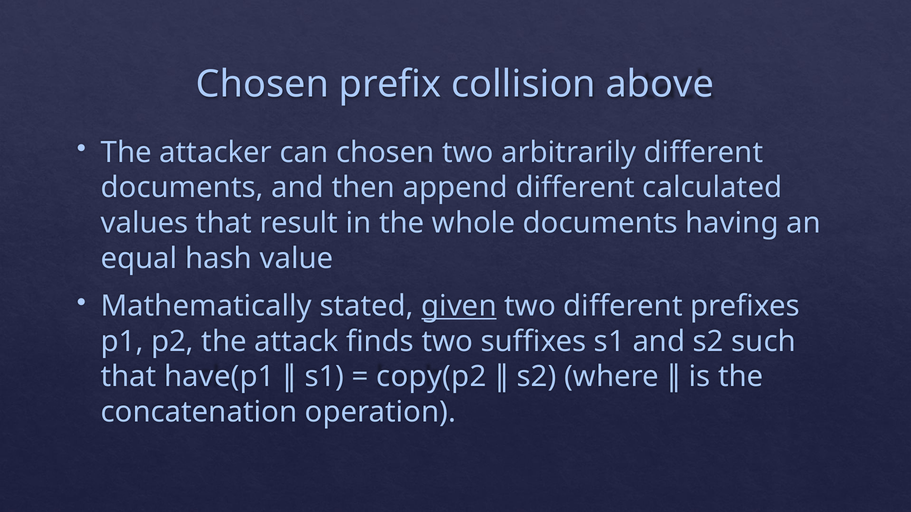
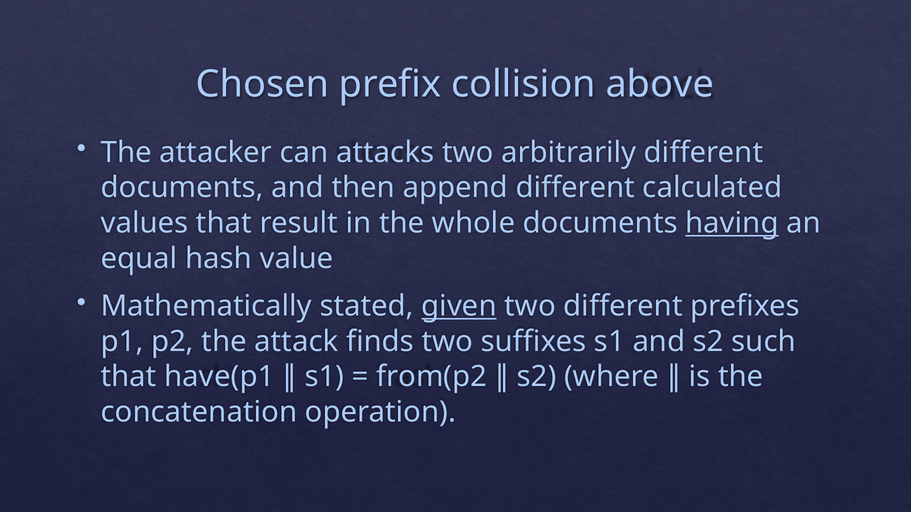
can chosen: chosen -> attacks
having underline: none -> present
copy(p2: copy(p2 -> from(p2
